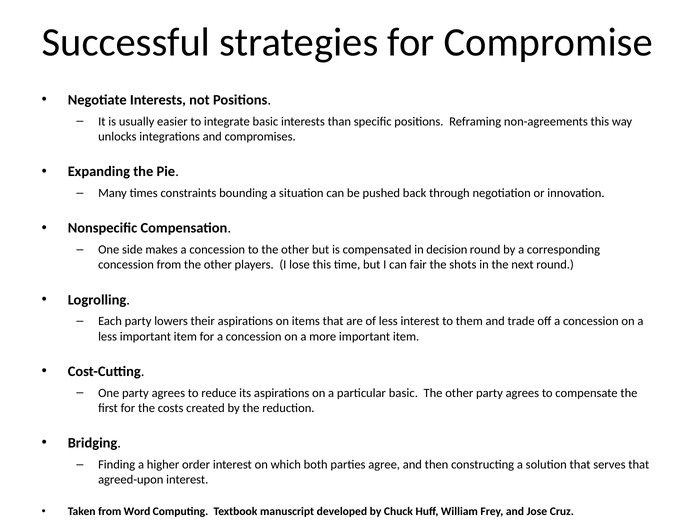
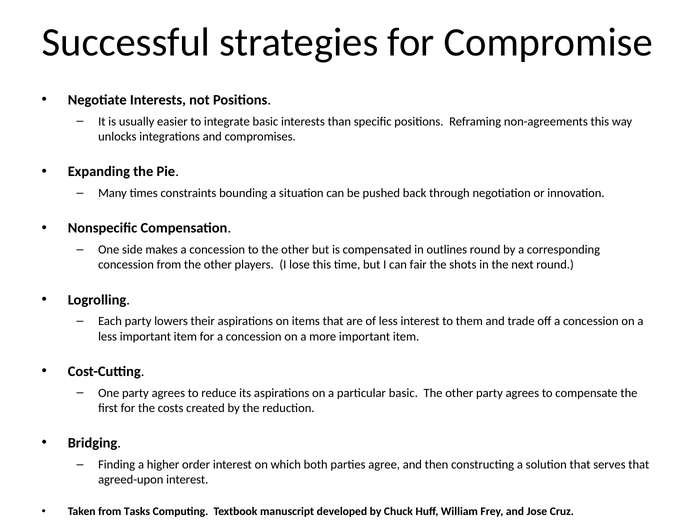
decision: decision -> outlines
Word: Word -> Tasks
